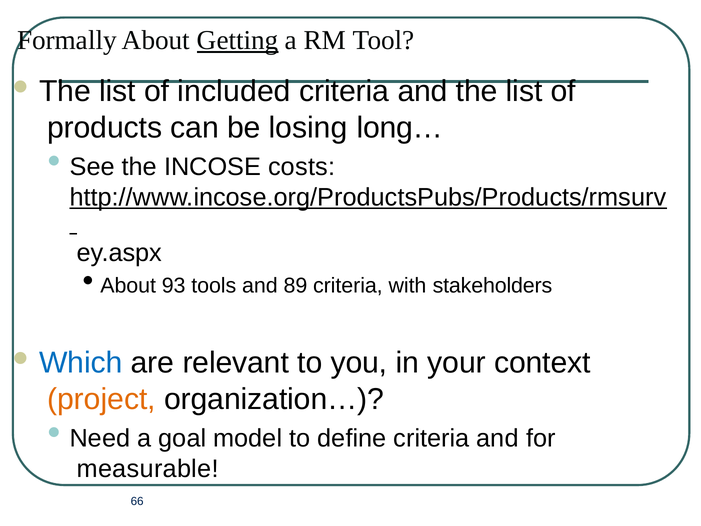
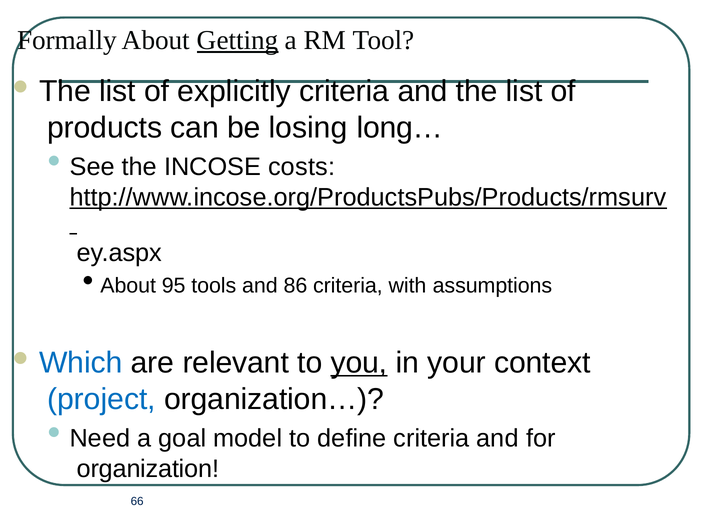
included: included -> explicitly
93: 93 -> 95
89: 89 -> 86
stakeholders: stakeholders -> assumptions
you underline: none -> present
project colour: orange -> blue
measurable: measurable -> organization
